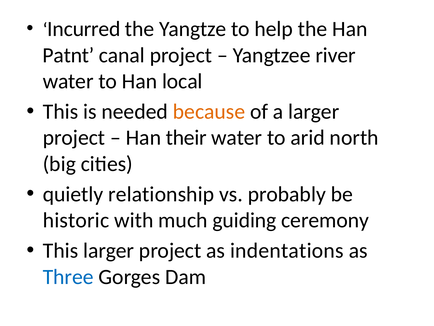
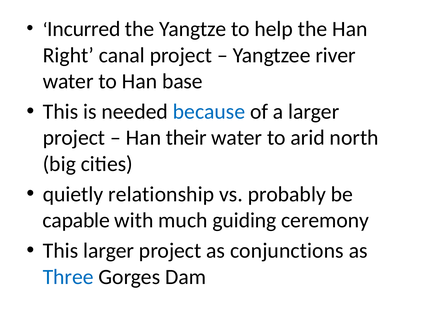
Patnt: Patnt -> Right
local: local -> base
because colour: orange -> blue
historic: historic -> capable
indentations: indentations -> conjunctions
